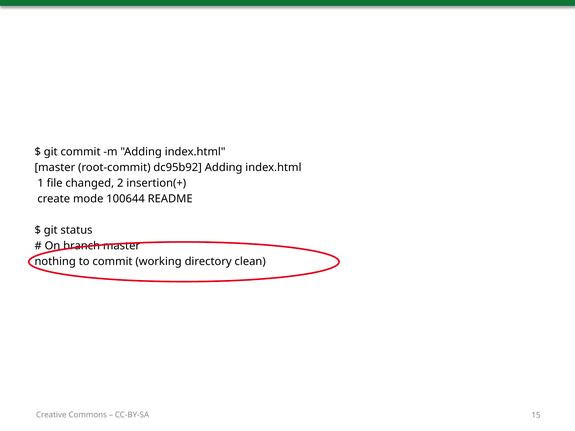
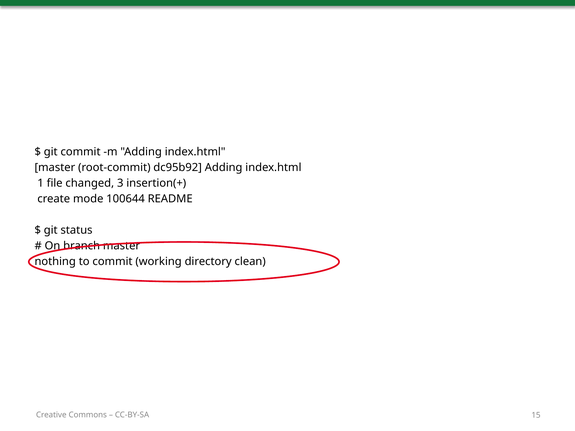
2: 2 -> 3
